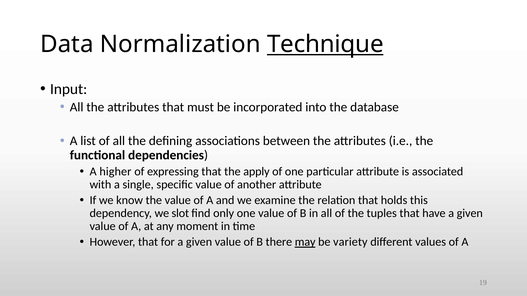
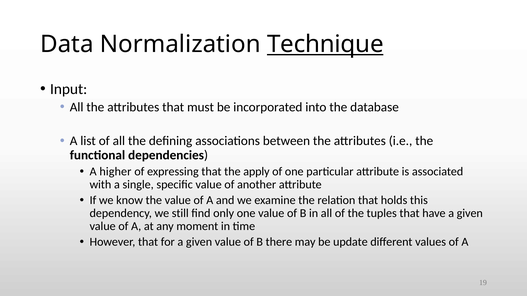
slot: slot -> still
may underline: present -> none
variety: variety -> update
